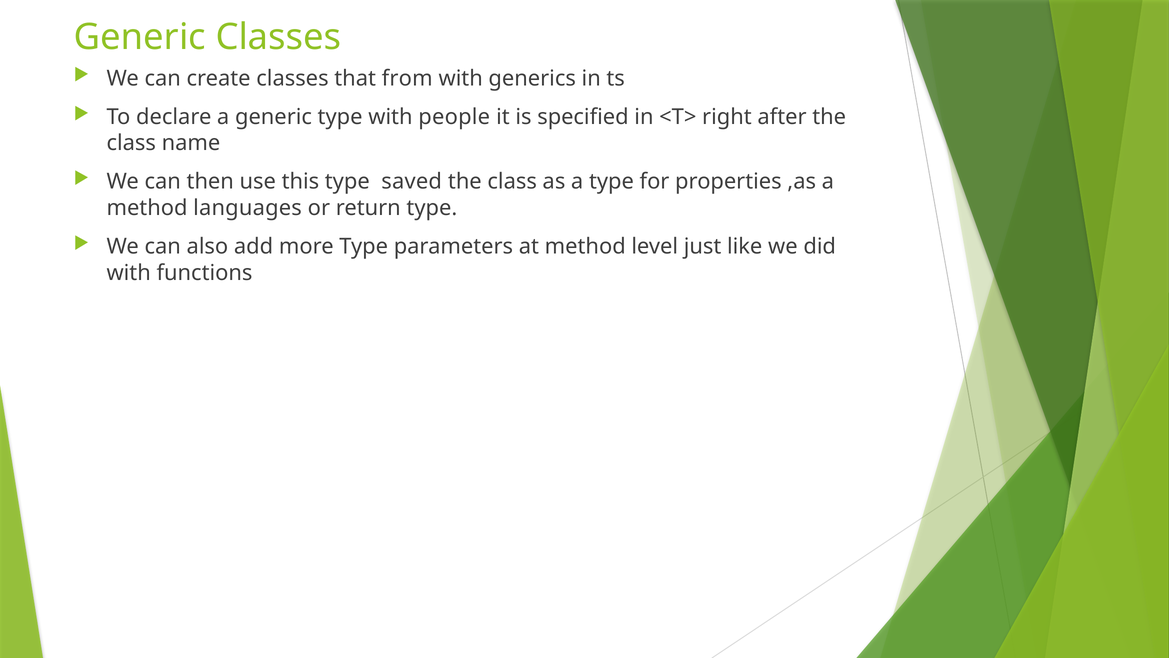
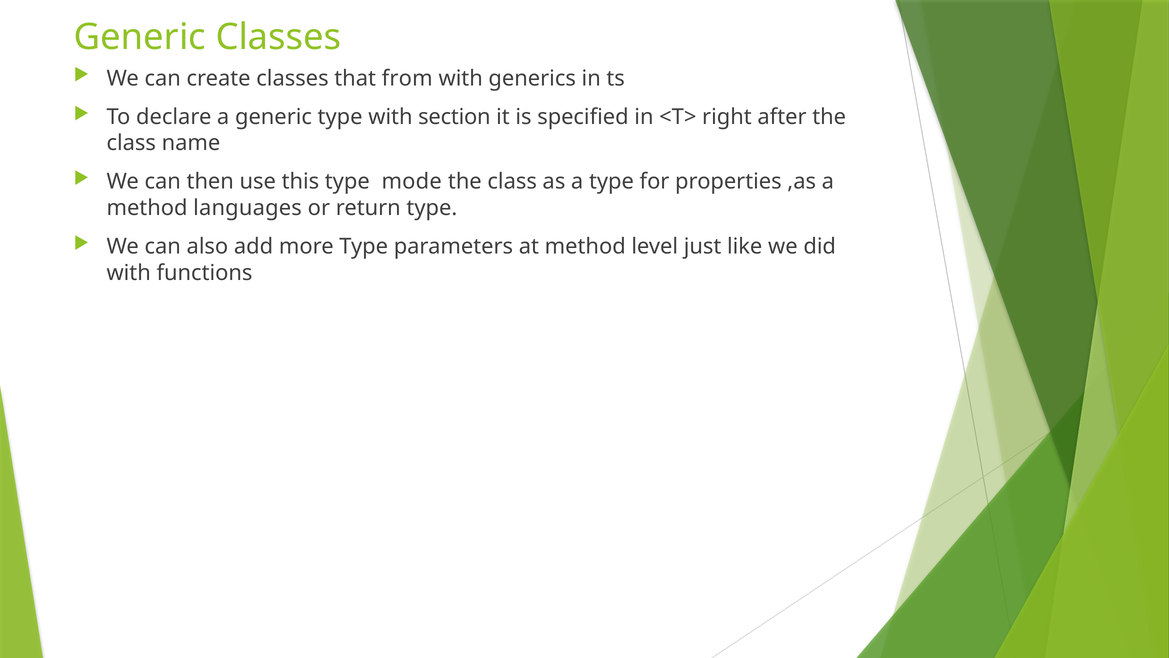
people: people -> section
saved: saved -> mode
